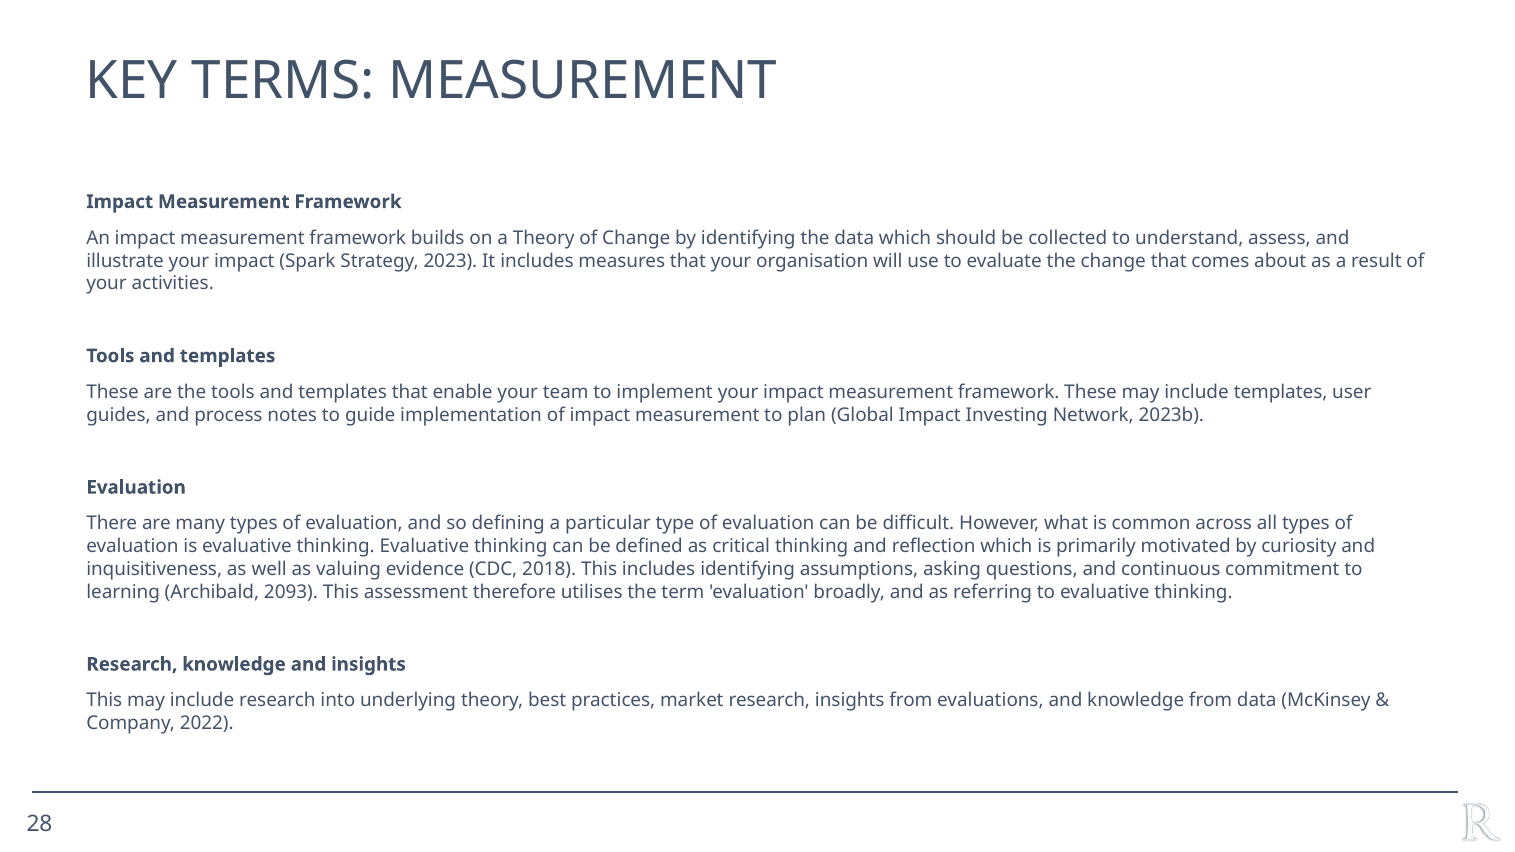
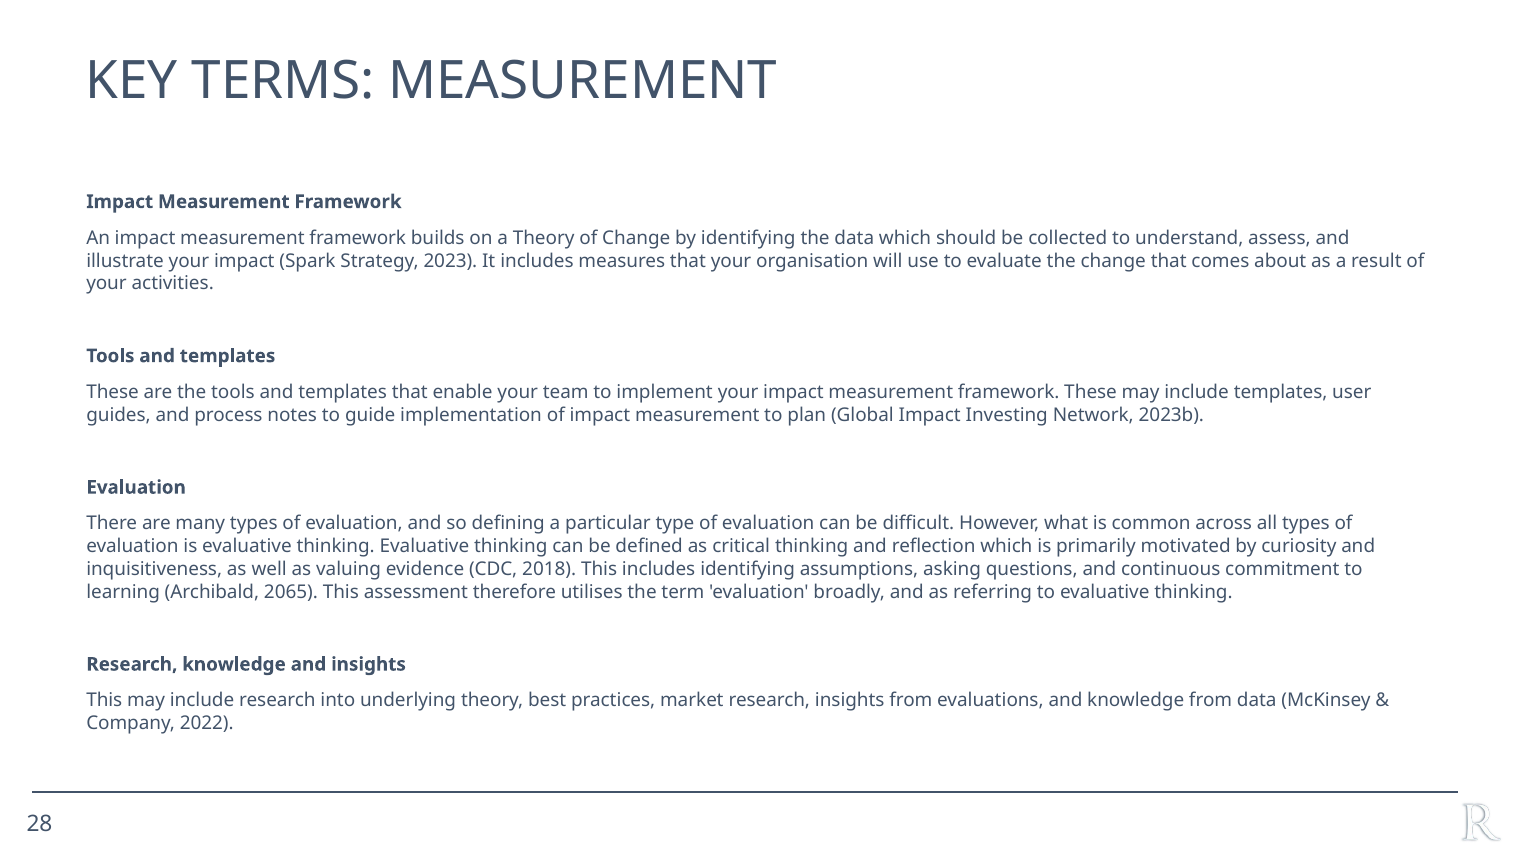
2093: 2093 -> 2065
